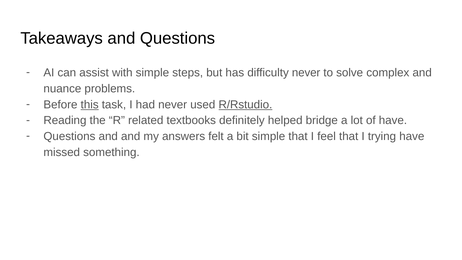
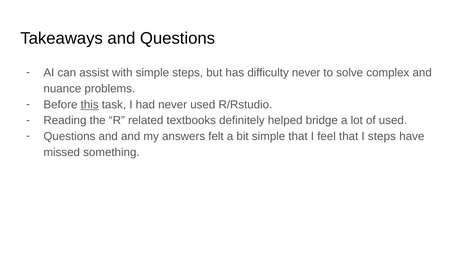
R/Rstudio underline: present -> none
of have: have -> used
I trying: trying -> steps
